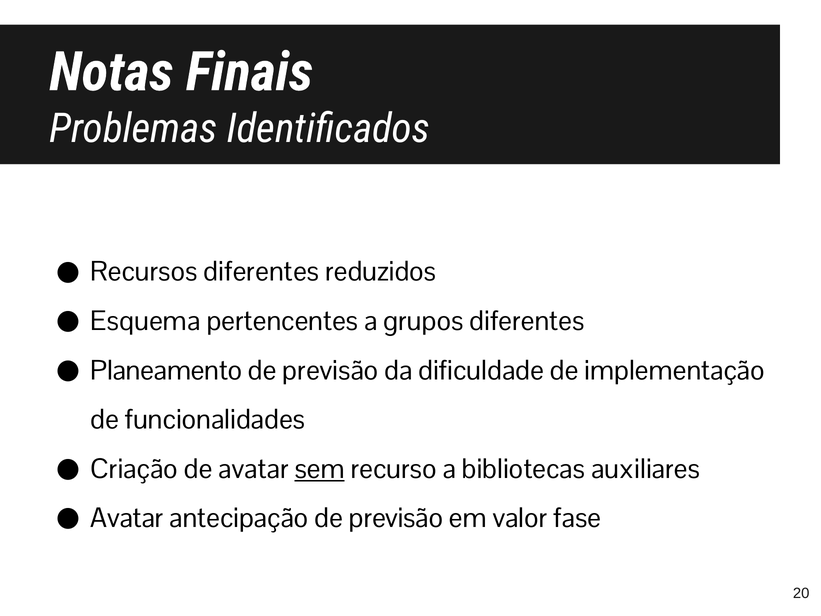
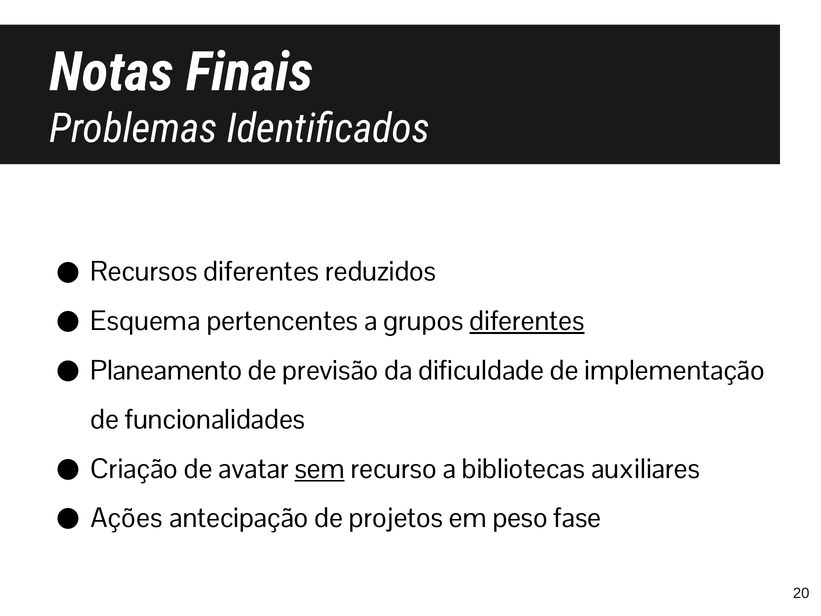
diferentes at (527, 321) underline: none -> present
Avatar at (127, 518): Avatar -> Ações
antecipação de previsão: previsão -> projetos
valor: valor -> peso
